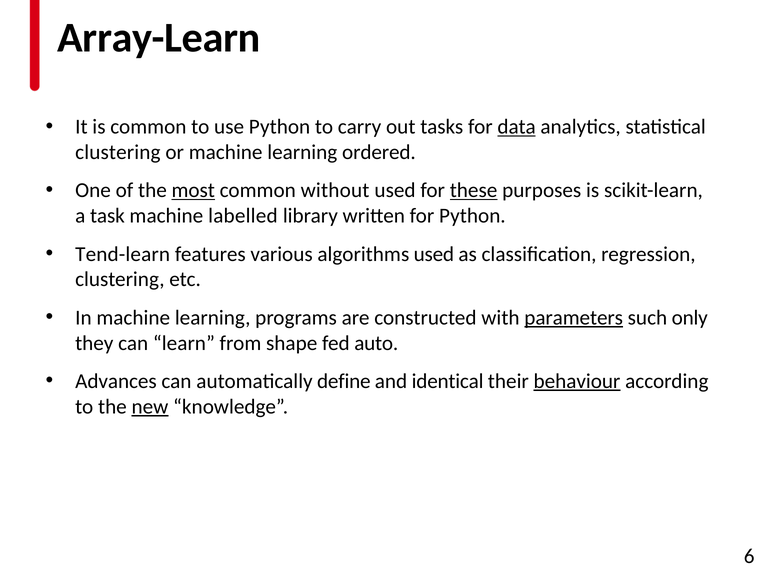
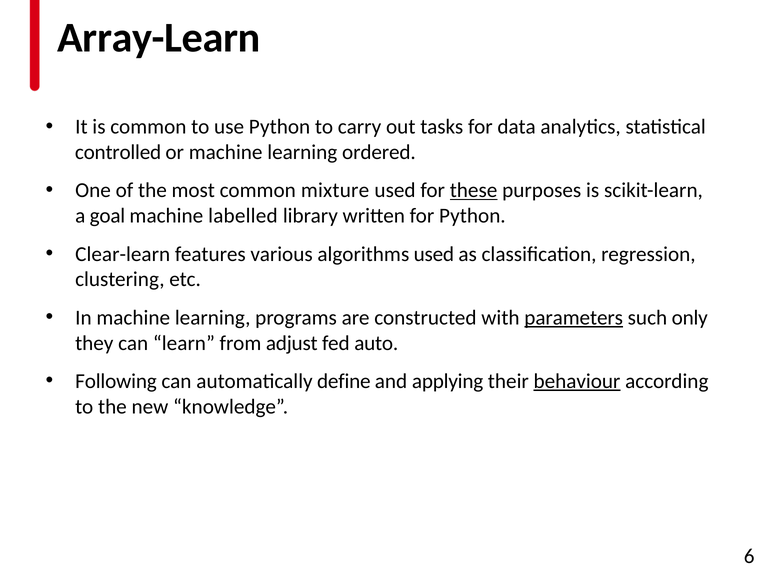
data underline: present -> none
clustering at (118, 152): clustering -> controlled
most underline: present -> none
without: without -> mixture
task: task -> goal
Tend-learn: Tend-learn -> Clear-learn
shape: shape -> adjust
Advances: Advances -> Following
identical: identical -> applying
new underline: present -> none
